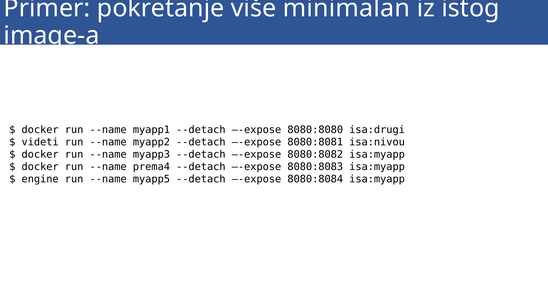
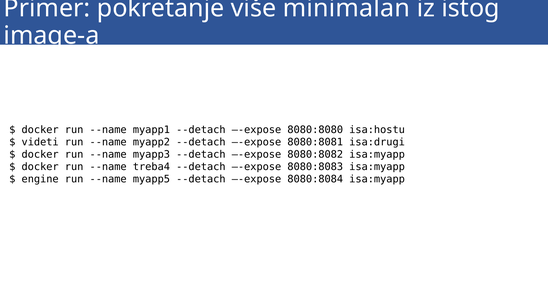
isa:drugi: isa:drugi -> isa:hostu
isa:nivou: isa:nivou -> isa:drugi
prema4: prema4 -> treba4
